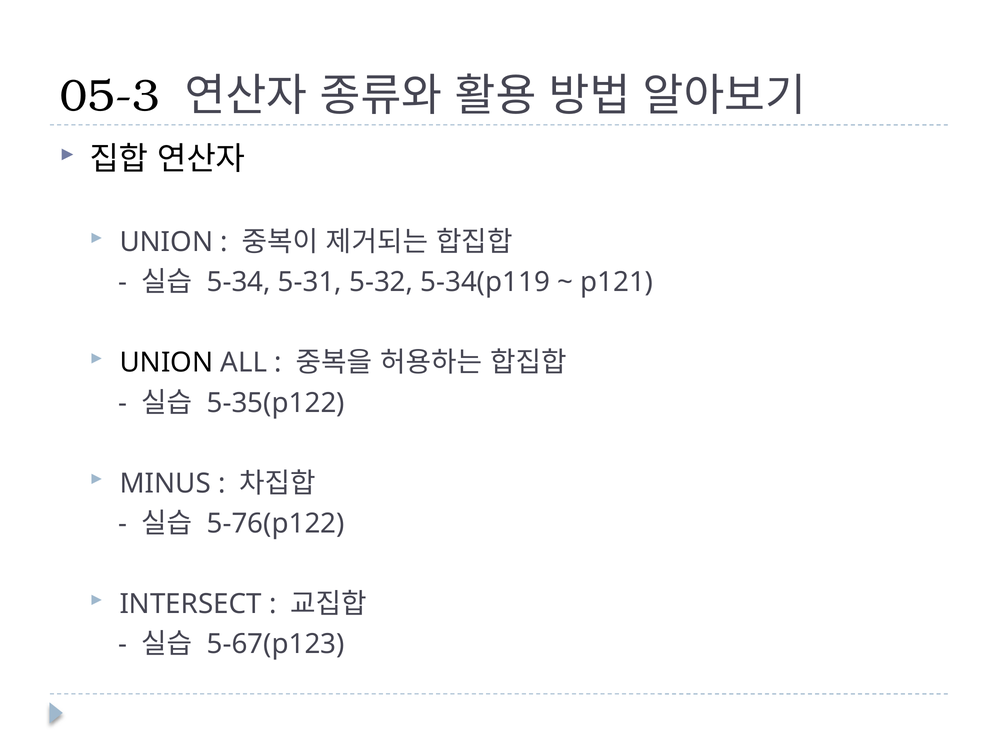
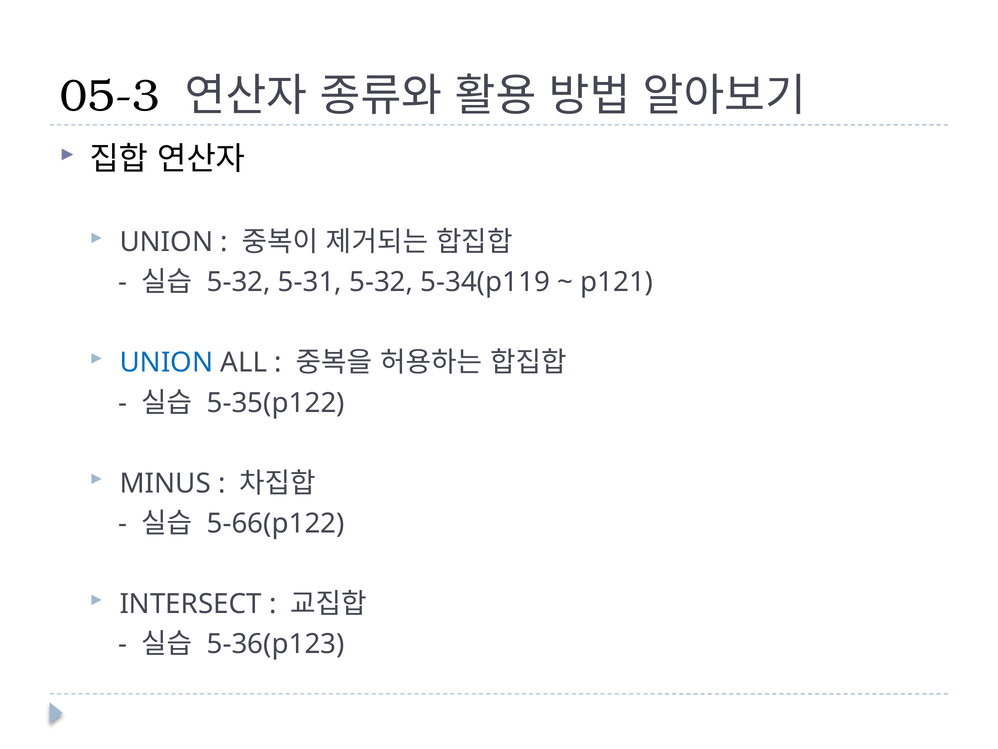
5-34 at (239, 282): 5-34 -> 5-32
UNION at (166, 363) colour: black -> blue
5-76(p122: 5-76(p122 -> 5-66(p122
5-67(p123: 5-67(p123 -> 5-36(p123
